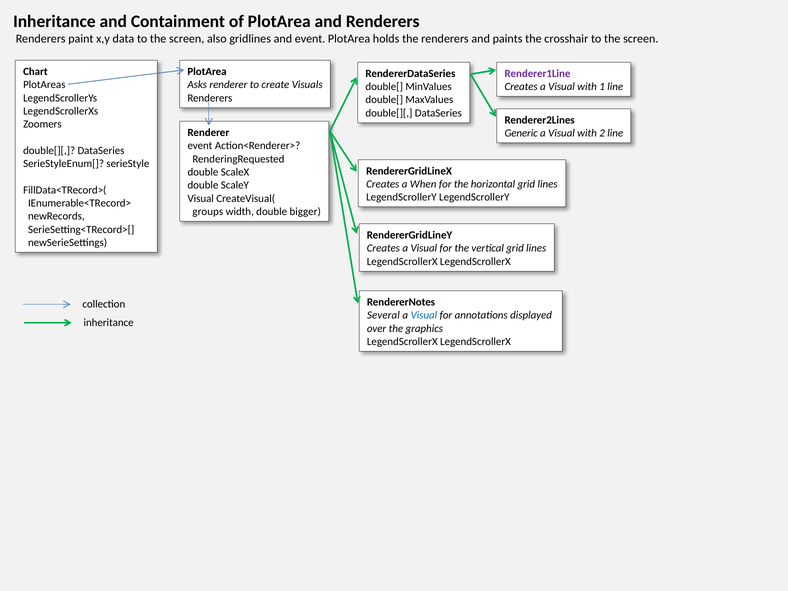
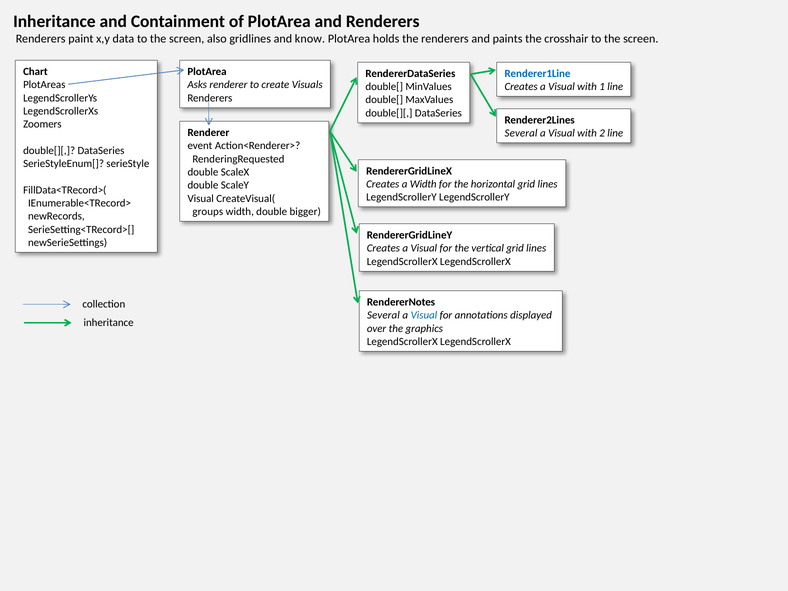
and event: event -> know
Renderer1Line colour: purple -> blue
Generic at (521, 133): Generic -> Several
a When: When -> Width
